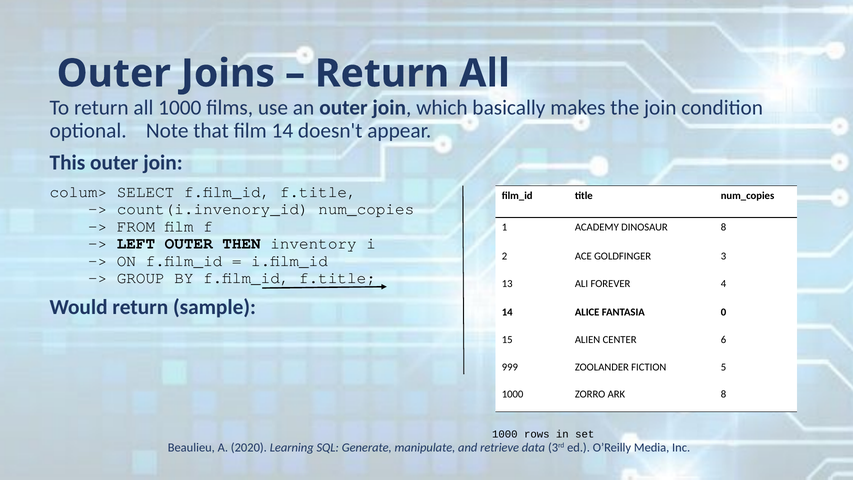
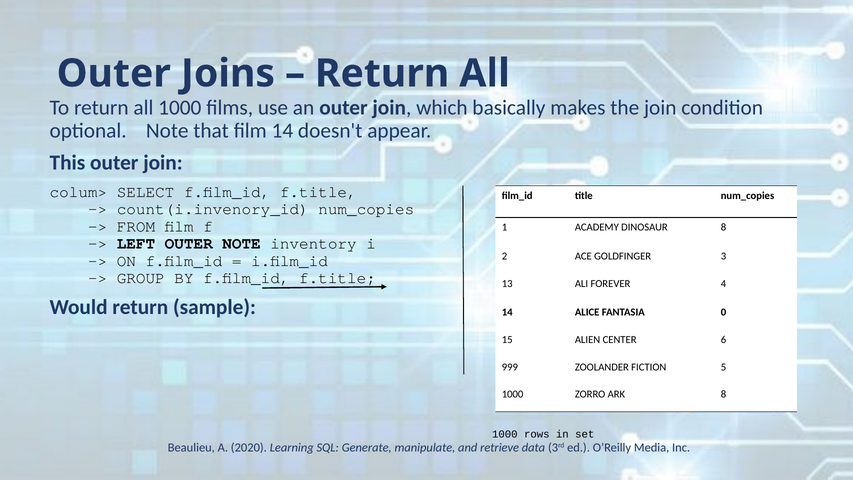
OUTER THEN: THEN -> NOTE
